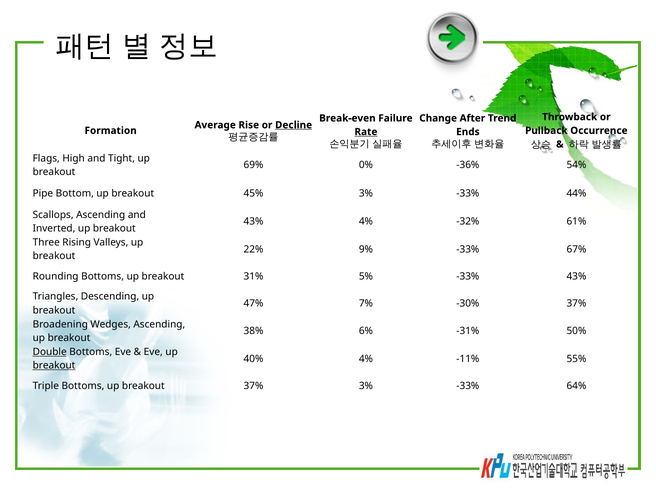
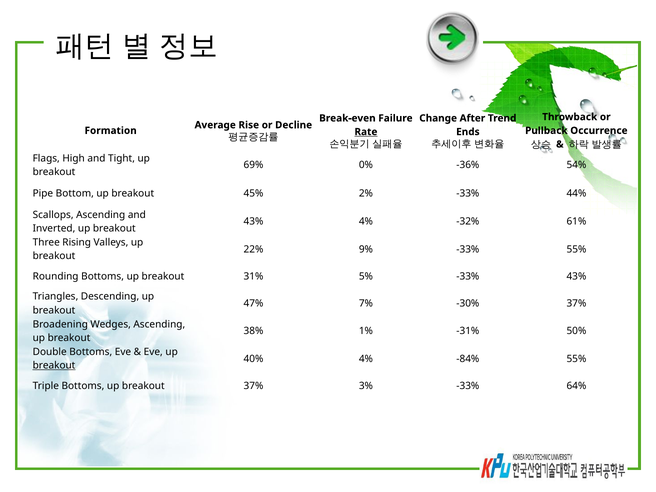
Decline underline: present -> none
45% 3%: 3% -> 2%
-33% 67%: 67% -> 55%
6%: 6% -> 1%
Double underline: present -> none
-11%: -11% -> -84%
